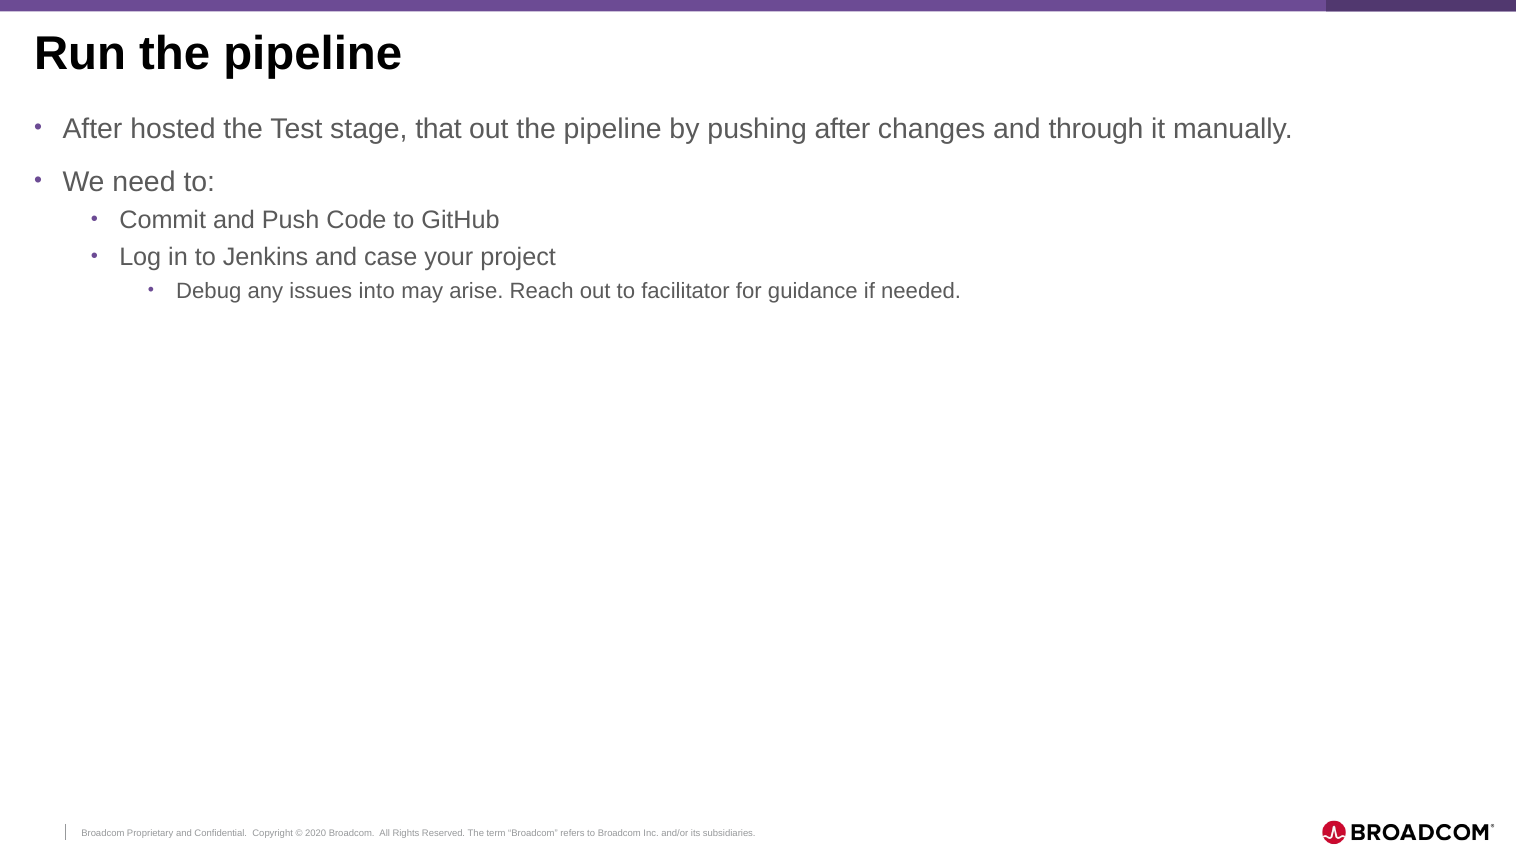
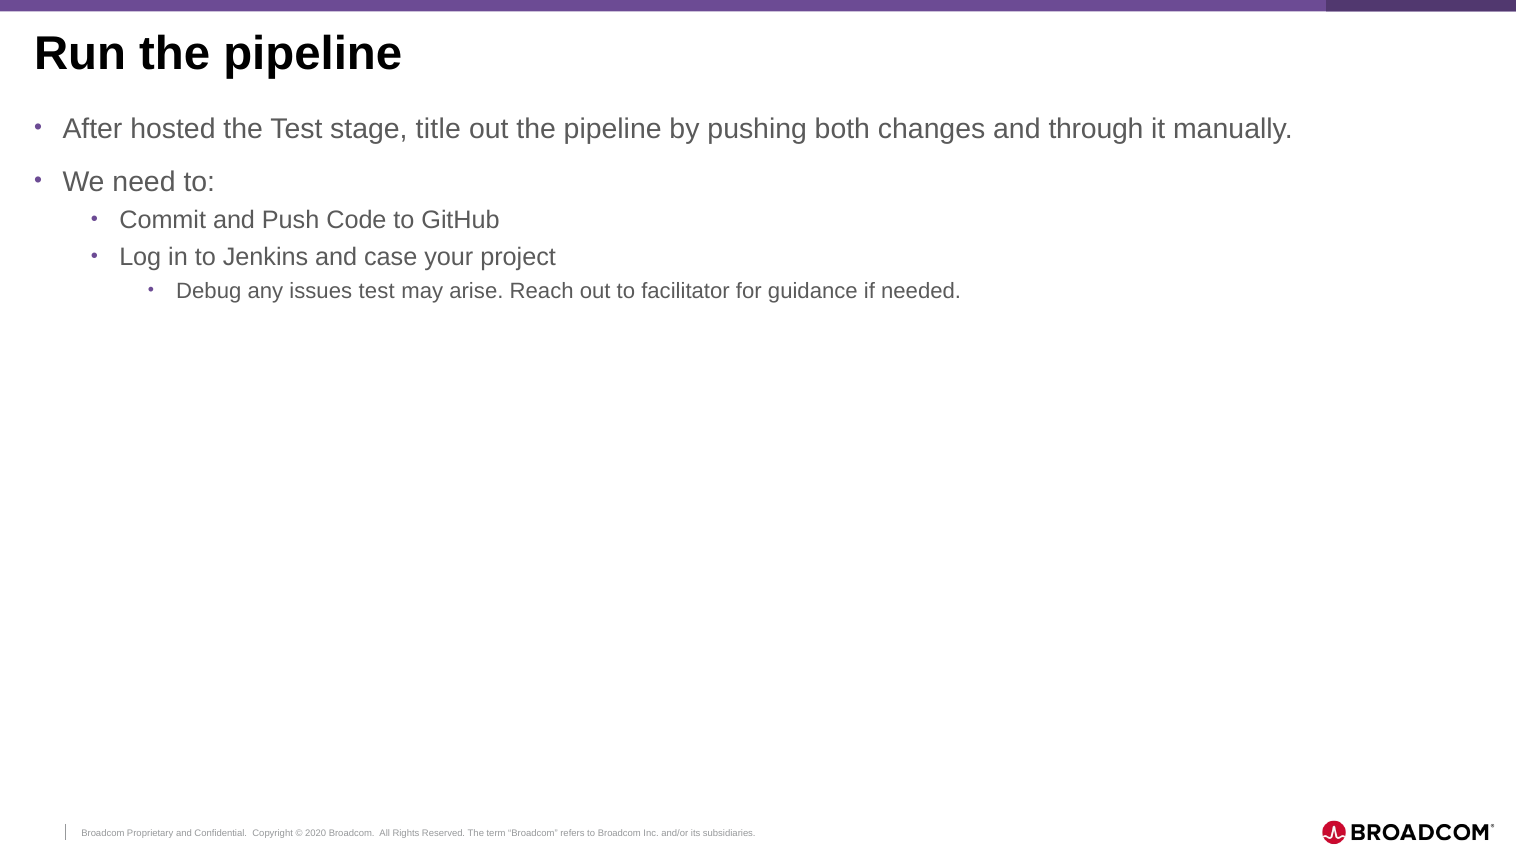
that: that -> title
pushing after: after -> both
issues into: into -> test
